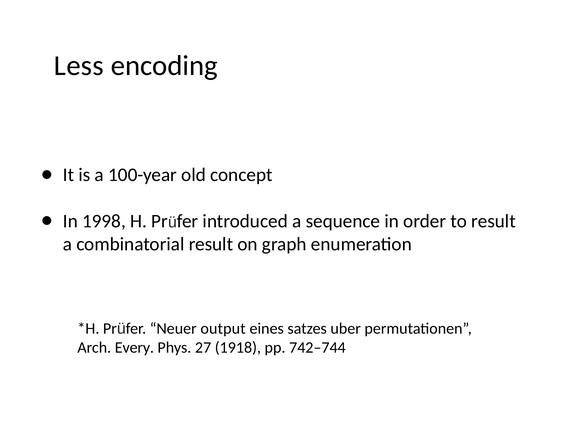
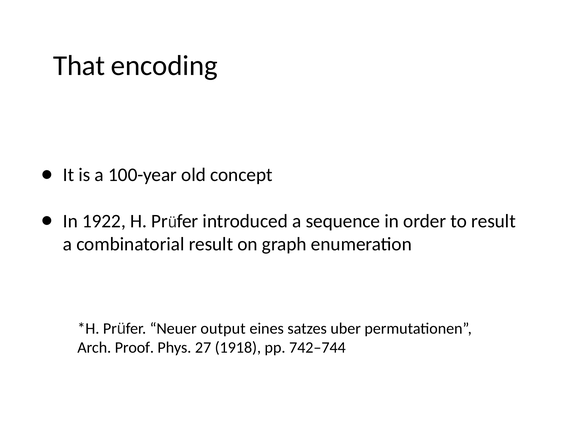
Less: Less -> That
1998: 1998 -> 1922
Every: Every -> Proof
